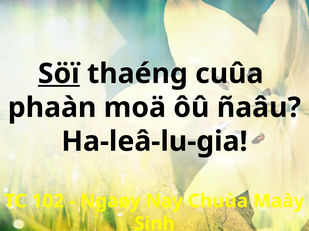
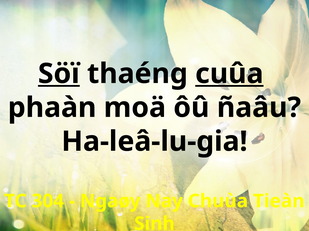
cuûa underline: none -> present
102: 102 -> 304
Maày: Maày -> Tieàn
